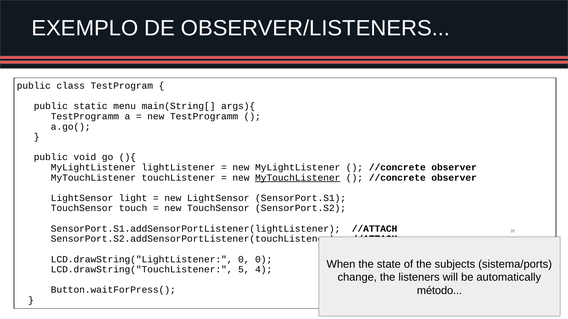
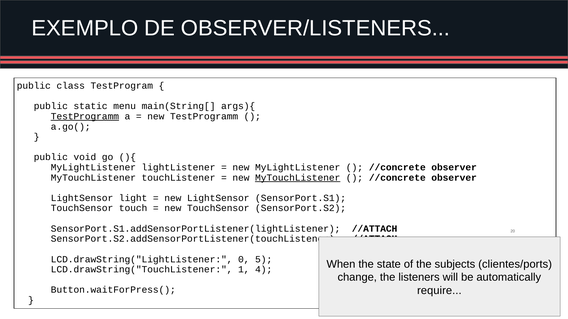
TestProgramm at (85, 117) underline: none -> present
0 0: 0 -> 5
sistema/ports: sistema/ports -> clientes/ports
5: 5 -> 1
método: método -> require
